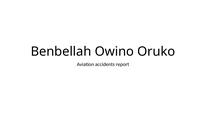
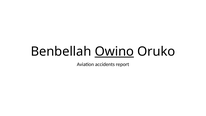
Owino underline: none -> present
